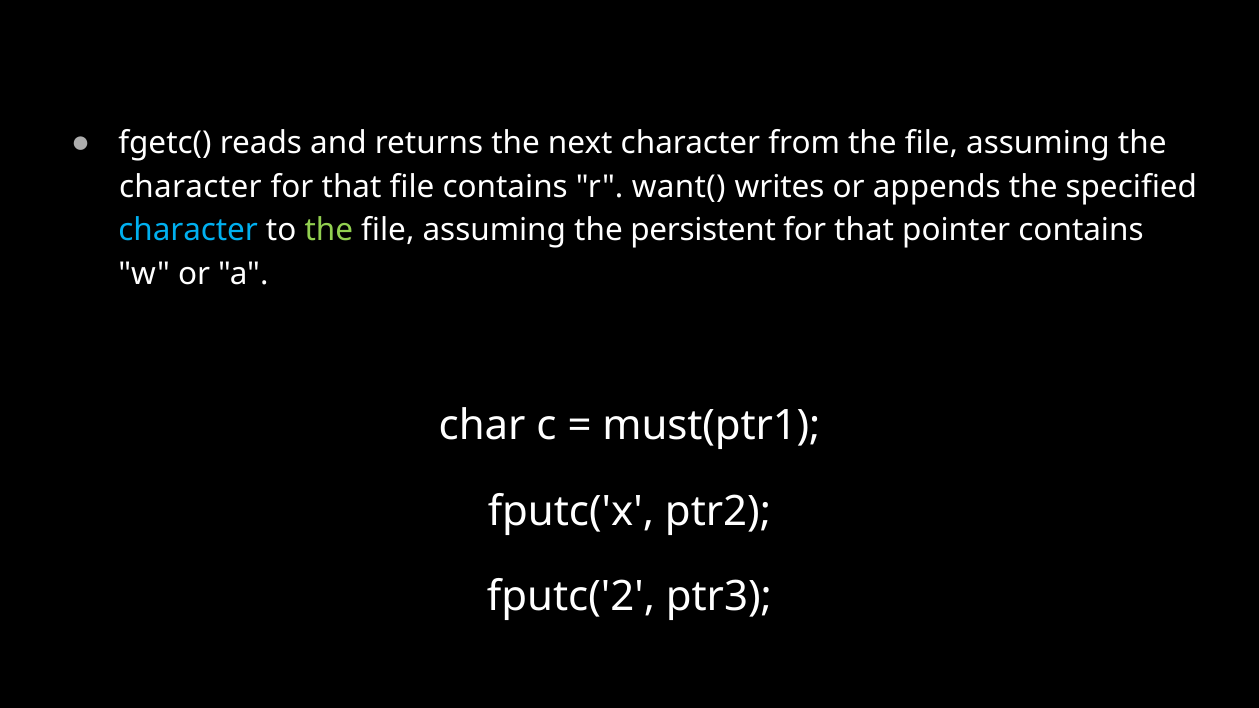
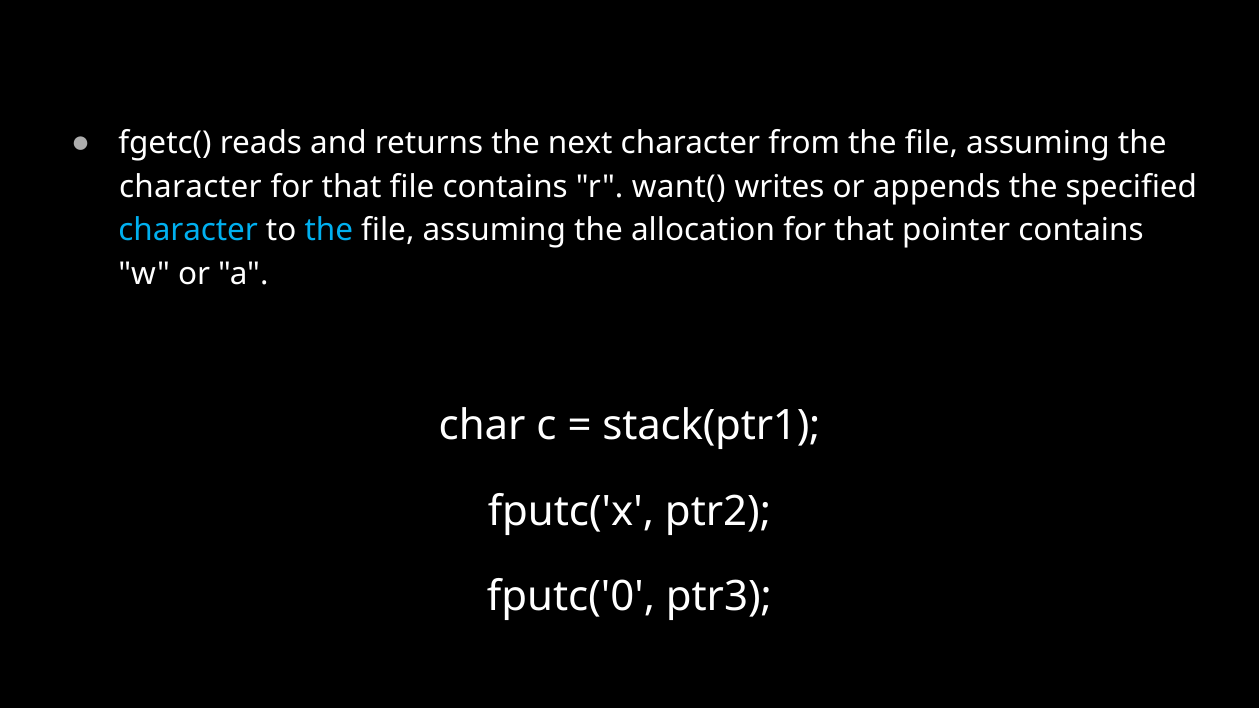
the at (329, 230) colour: light green -> light blue
persistent: persistent -> allocation
must(ptr1: must(ptr1 -> stack(ptr1
fputc('2: fputc('2 -> fputc('0
